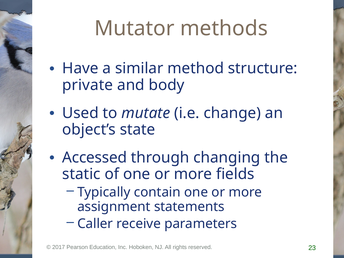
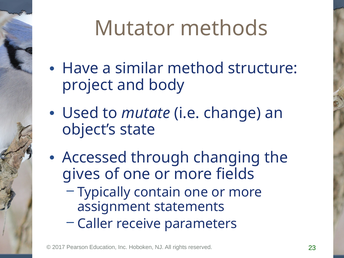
private: private -> project
static: static -> gives
